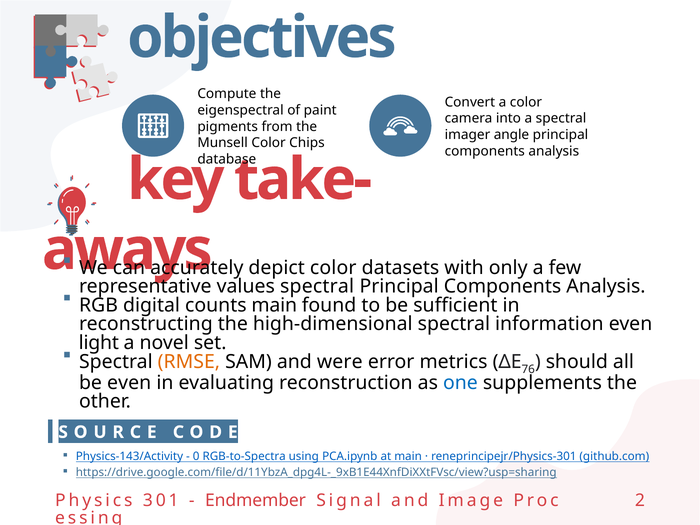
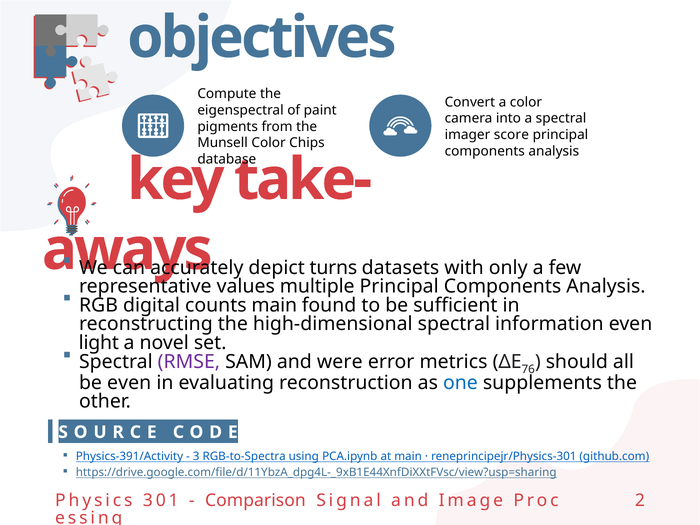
angle: angle -> score
depict color: color -> turns
values spectral: spectral -> multiple
RMSE colour: orange -> purple
Physics-143/Activity: Physics-143/Activity -> Physics-391/Activity
0: 0 -> 3
Endmember: Endmember -> Comparison
